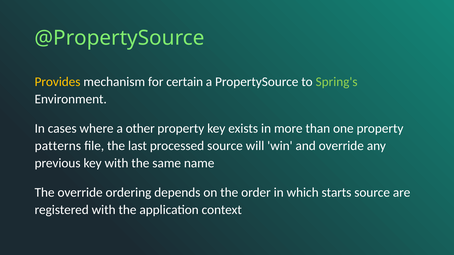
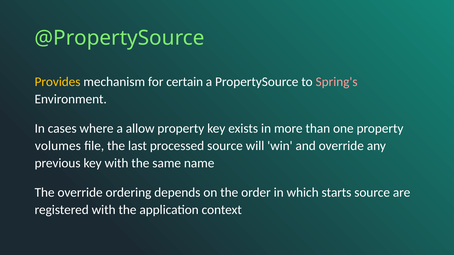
Spring's colour: light green -> pink
other: other -> allow
patterns: patterns -> volumes
